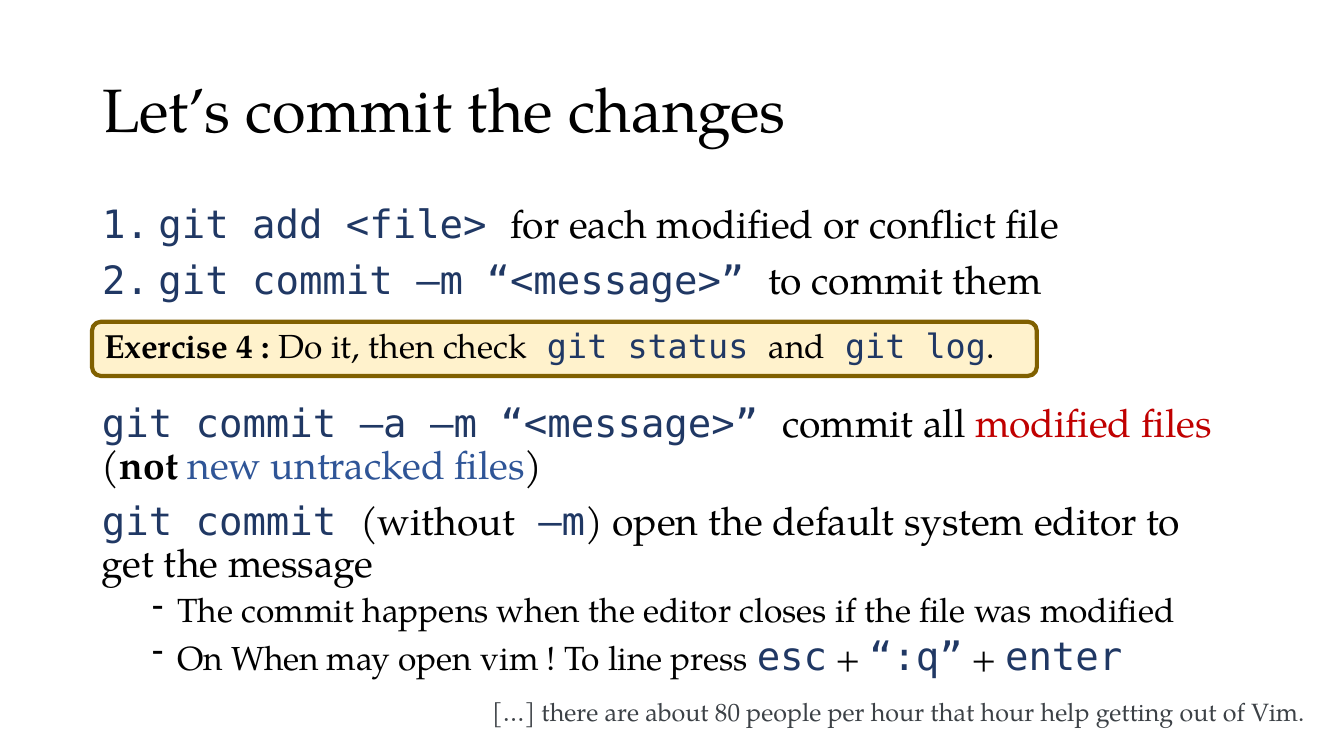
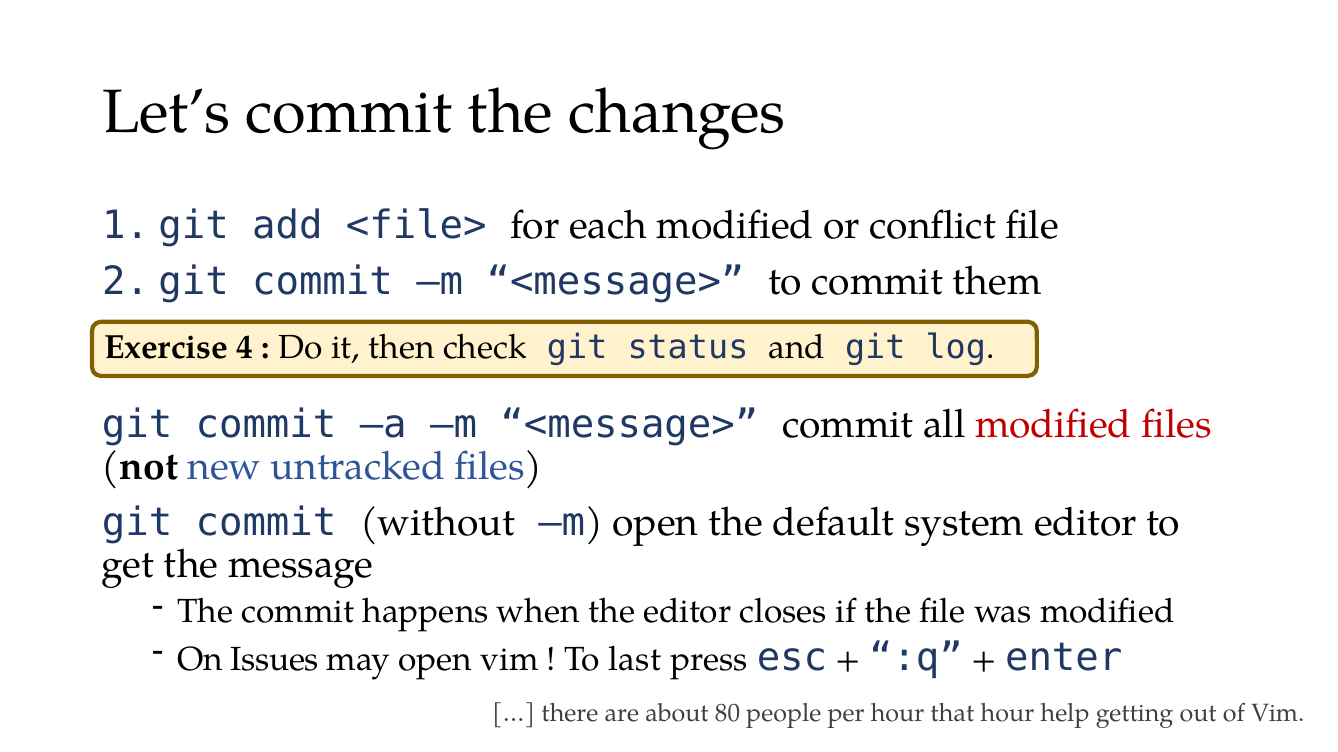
On When: When -> Issues
line: line -> last
